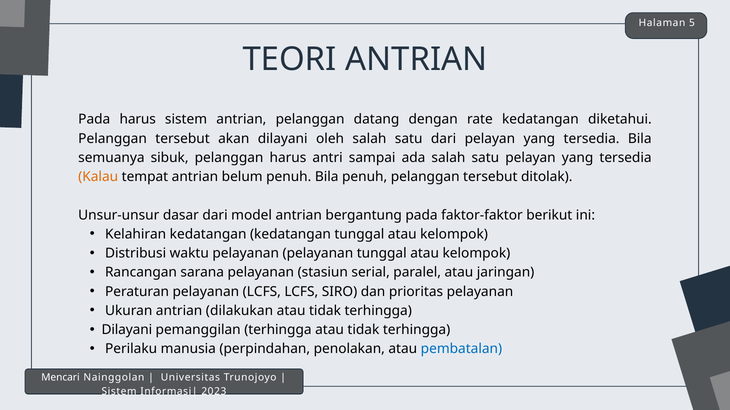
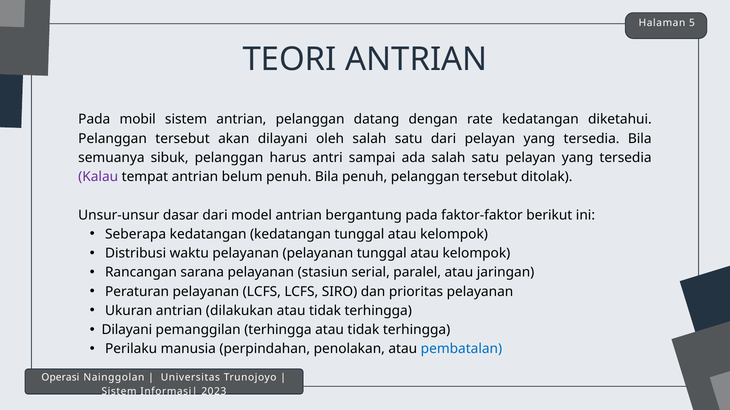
Pada harus: harus -> mobil
Kalau colour: orange -> purple
Kelahiran: Kelahiran -> Seberapa
Mencari: Mencari -> Operasi
